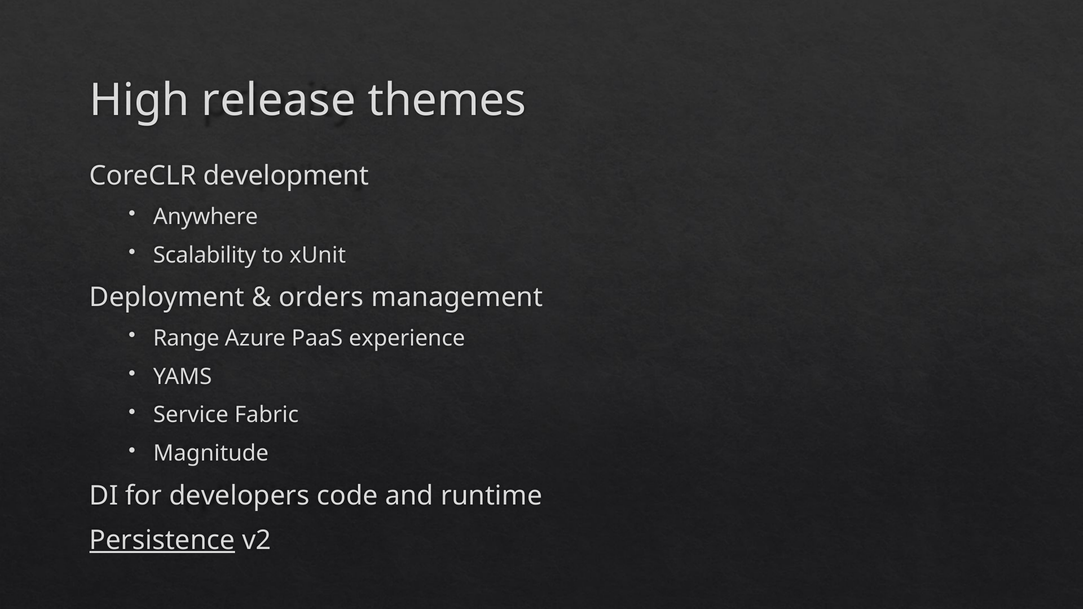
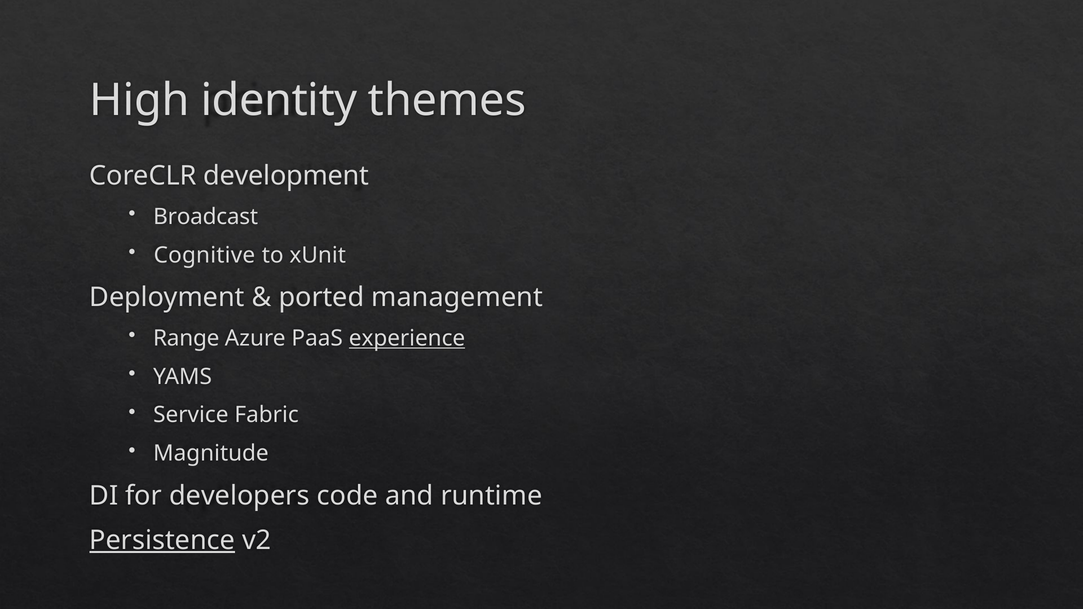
release: release -> identity
Anywhere: Anywhere -> Broadcast
Scalability: Scalability -> Cognitive
orders: orders -> ported
experience underline: none -> present
